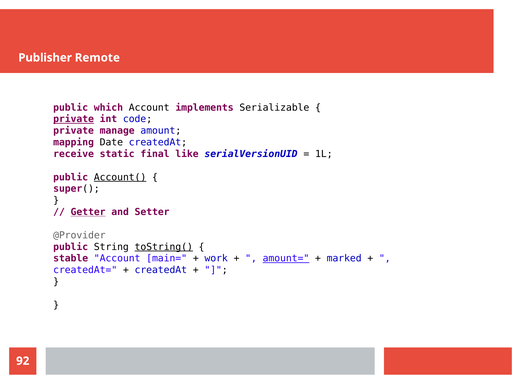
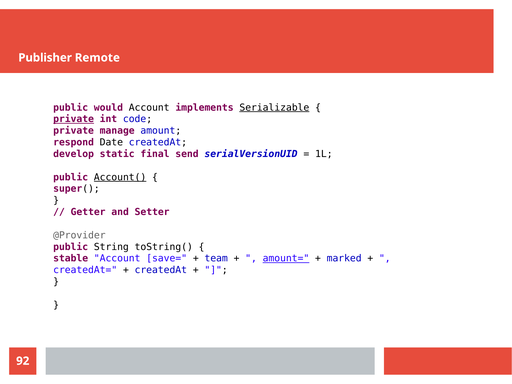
which: which -> would
Serializable underline: none -> present
mapping: mapping -> respond
receive: receive -> develop
like: like -> send
Getter underline: present -> none
toString( underline: present -> none
main=: main= -> save=
work: work -> team
